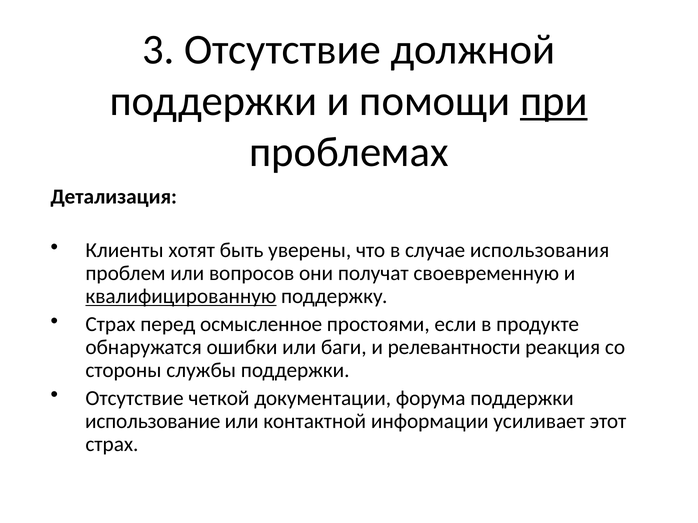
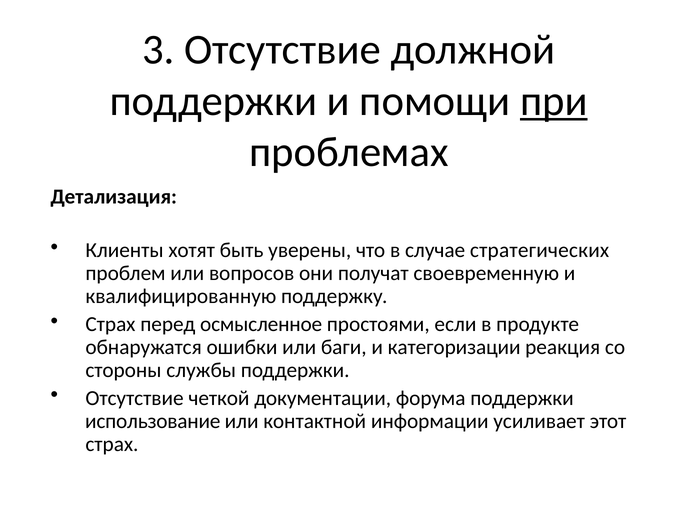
использования: использования -> стратегических
квалифицированную underline: present -> none
релевантности: релевантности -> категоризации
